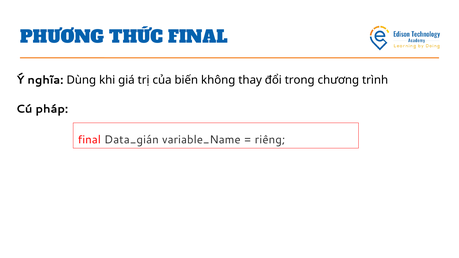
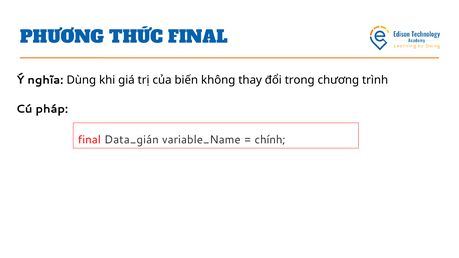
riêng: riêng -> chính
